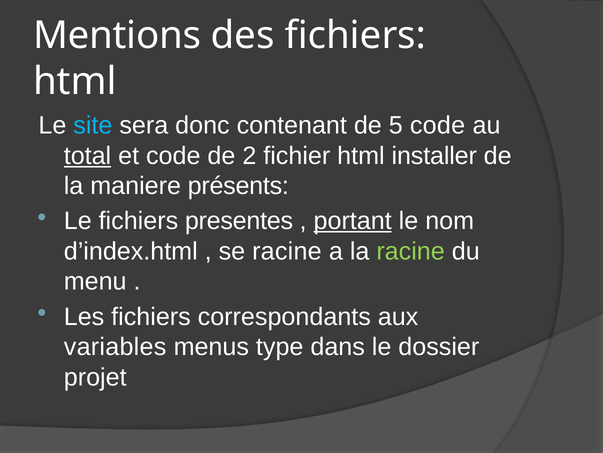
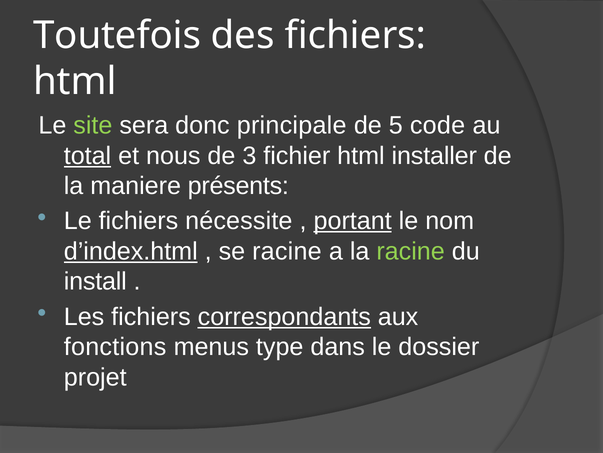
Mentions: Mentions -> Toutefois
site colour: light blue -> light green
contenant: contenant -> principale
et code: code -> nous
2: 2 -> 3
presentes: presentes -> nécessite
d’index.html underline: none -> present
menu: menu -> install
correspondants underline: none -> present
variables: variables -> fonctions
